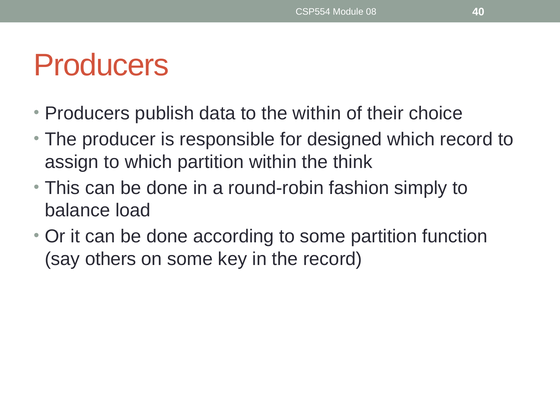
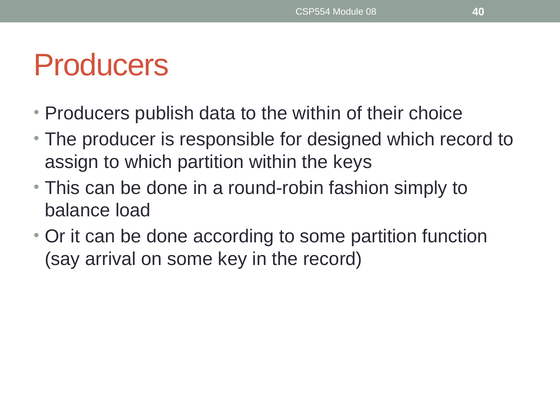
think: think -> keys
others: others -> arrival
